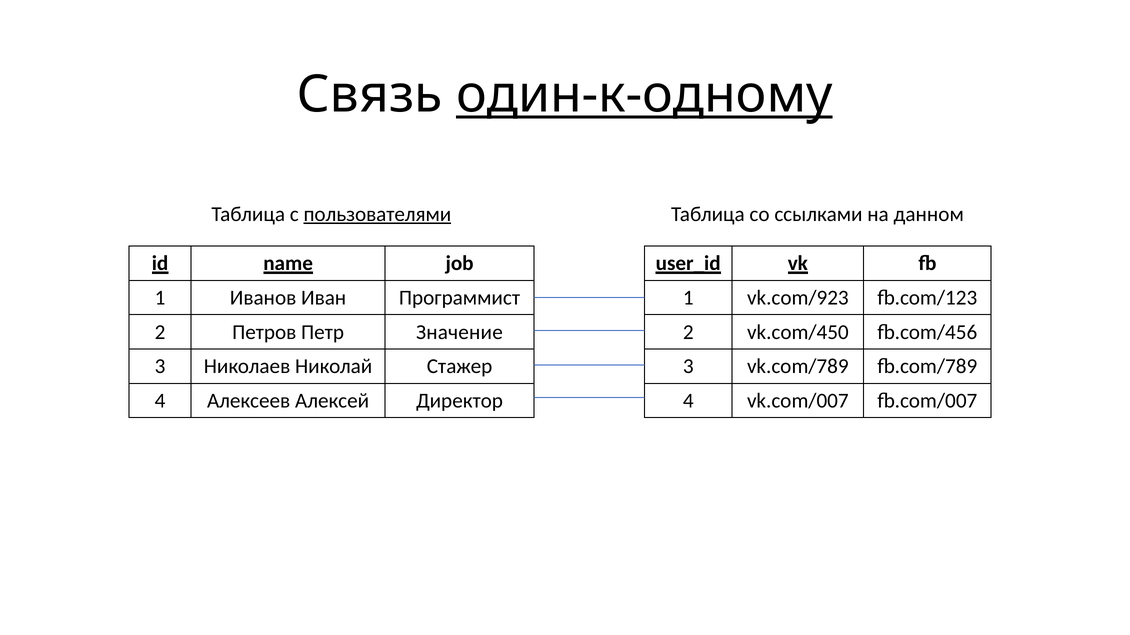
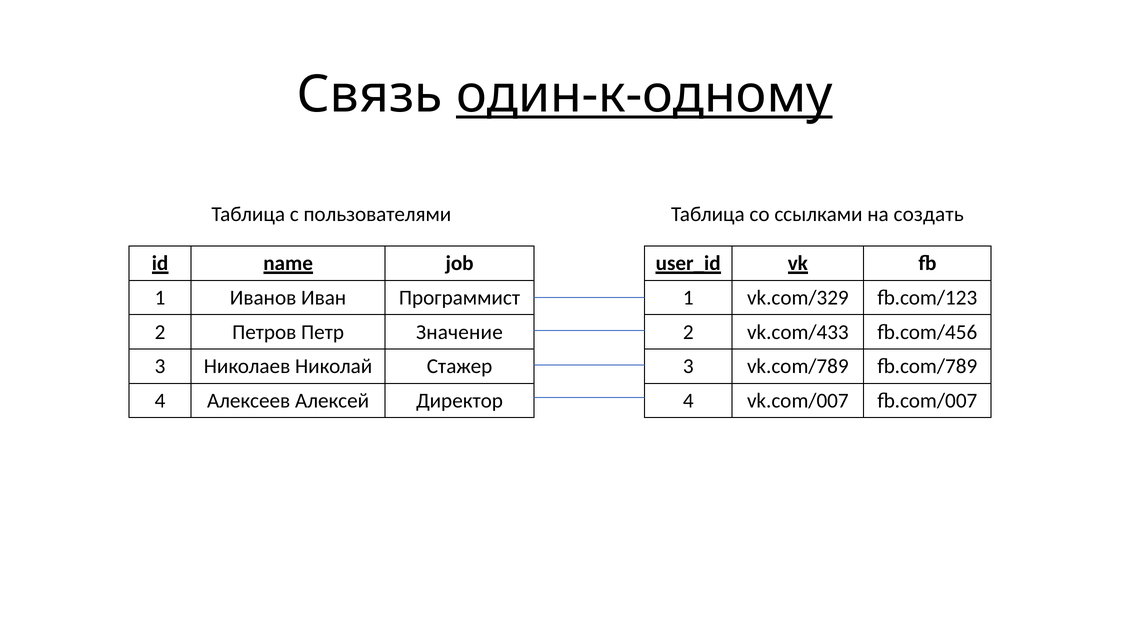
пользователями underline: present -> none
данном: данном -> создать
vk.com/923: vk.com/923 -> vk.com/329
vk.com/450: vk.com/450 -> vk.com/433
